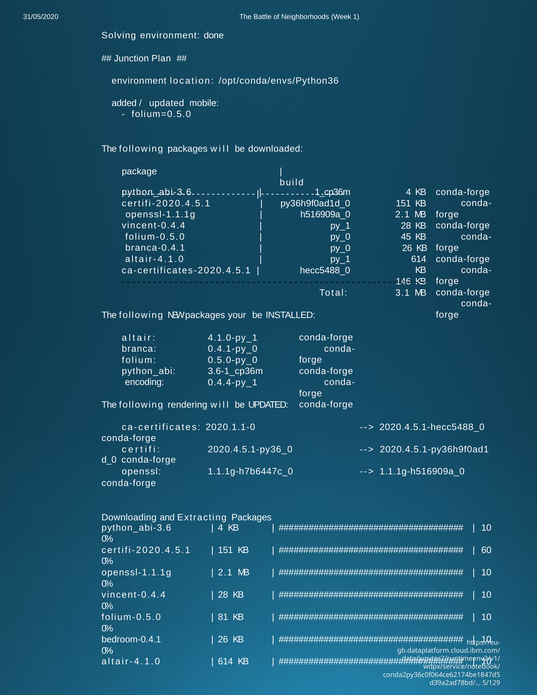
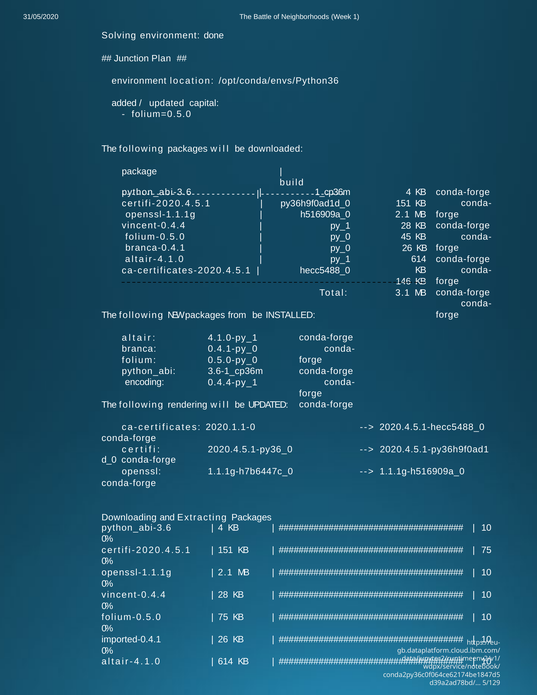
mobile: mobile -> capital
your: your -> from
60 at (486, 550): 60 -> 75
81 at (223, 617): 81 -> 75
bedroom-0.4.1: bedroom-0.4.1 -> imported-0.4.1
